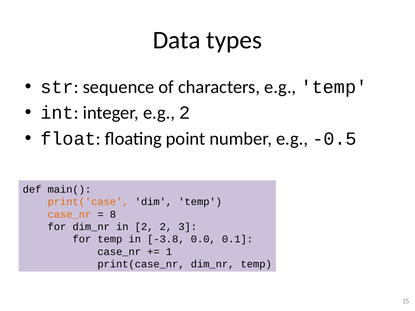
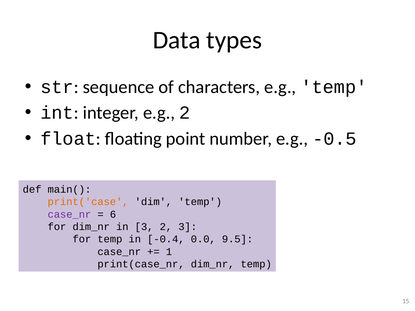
case_nr at (69, 214) colour: orange -> purple
8: 8 -> 6
in 2: 2 -> 3
-3.8: -3.8 -> -0.4
0.1: 0.1 -> 9.5
